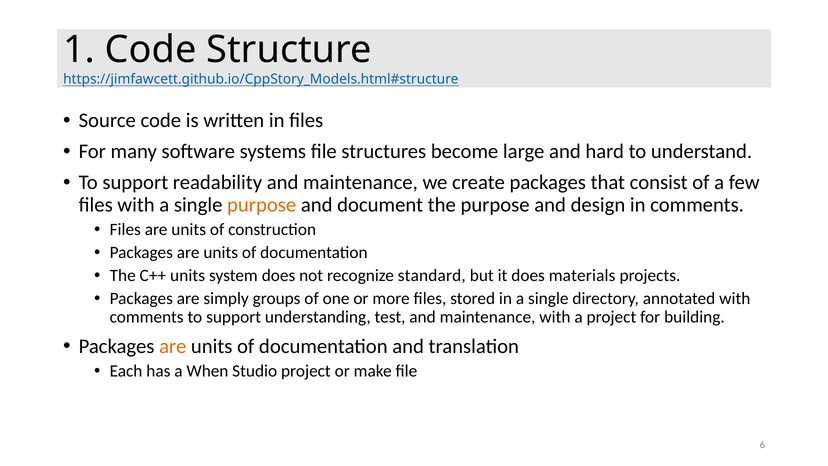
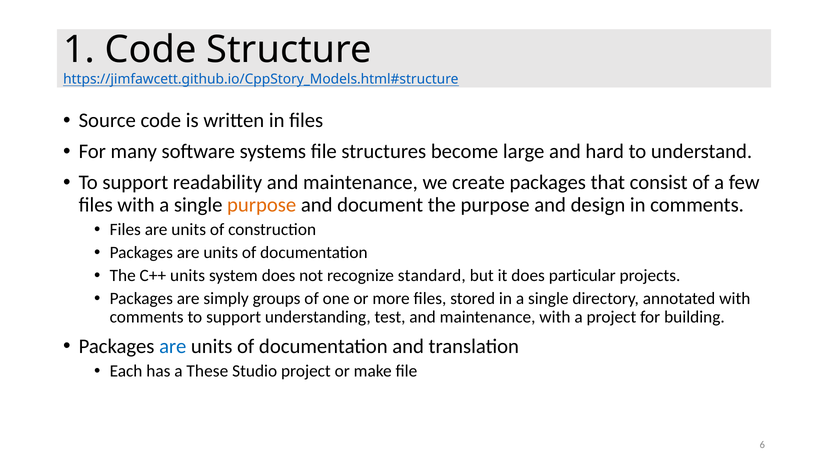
materials: materials -> particular
are at (173, 346) colour: orange -> blue
When: When -> These
